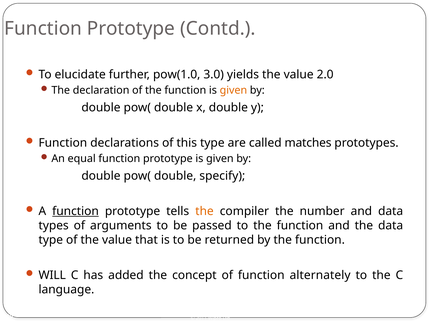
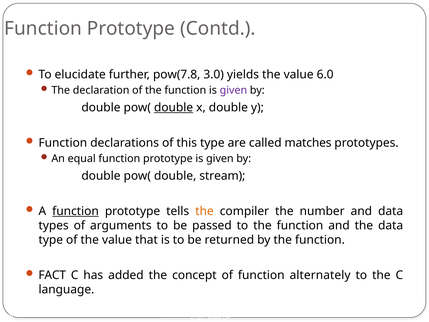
pow(1.0: pow(1.0 -> pow(7.8
2.0: 2.0 -> 6.0
given at (233, 90) colour: orange -> purple
double at (174, 107) underline: none -> present
specify: specify -> stream
WILL: WILL -> FACT
